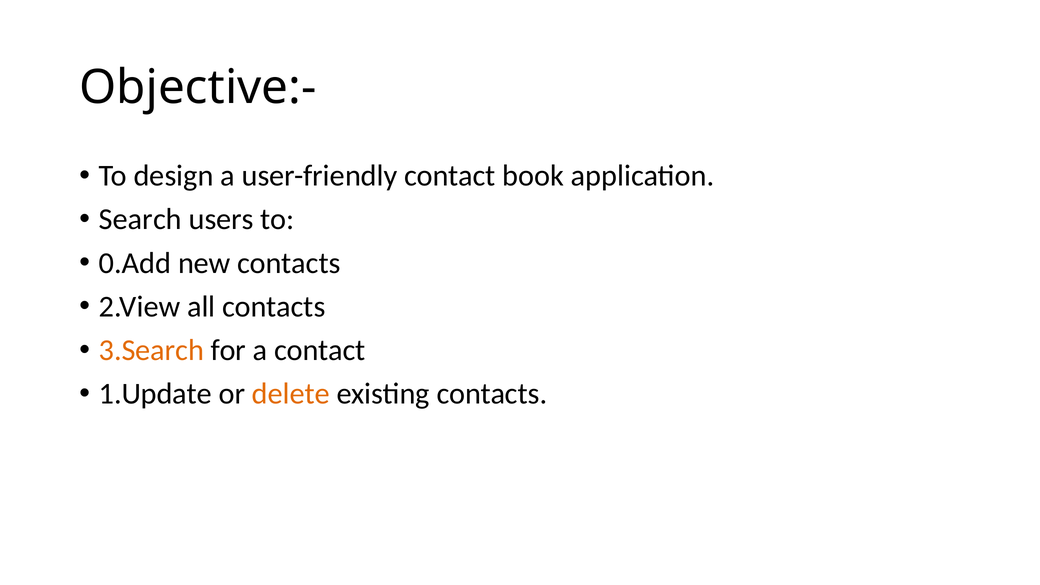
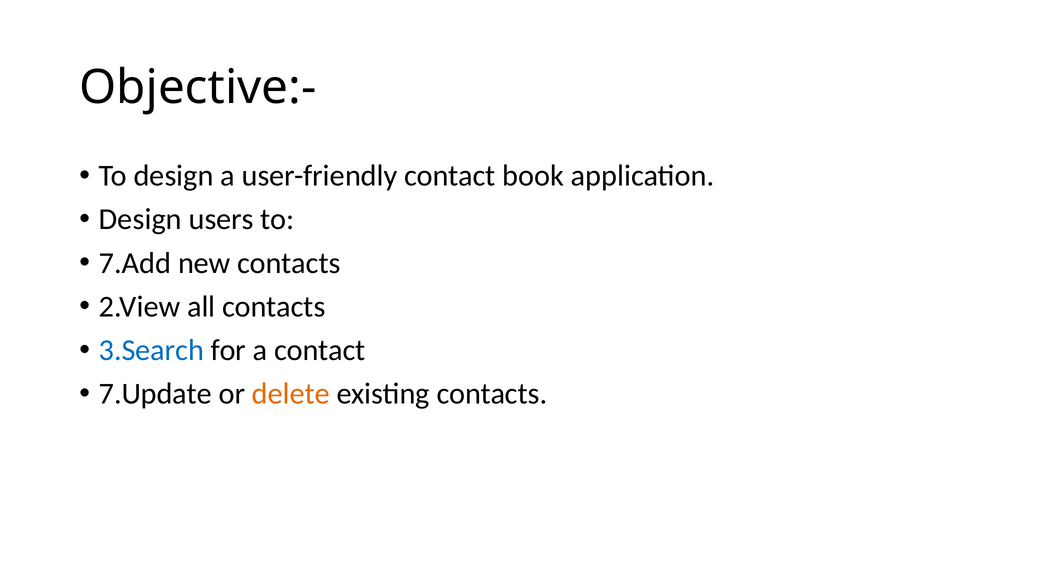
Search at (140, 219): Search -> Design
0.Add: 0.Add -> 7.Add
3.Search colour: orange -> blue
1.Update: 1.Update -> 7.Update
